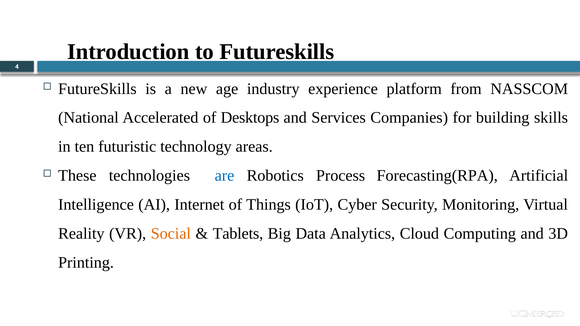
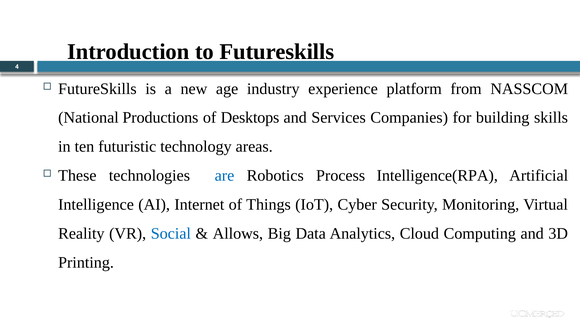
Accelerated: Accelerated -> Productions
Forecasting(RPA: Forecasting(RPA -> Intelligence(RPA
Social colour: orange -> blue
Tablets: Tablets -> Allows
